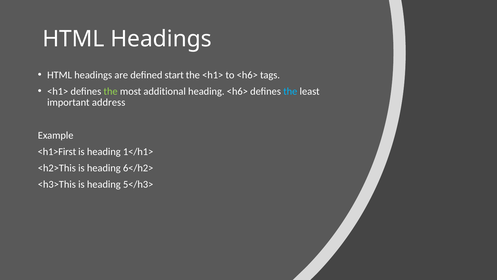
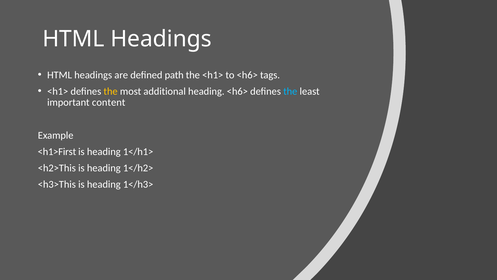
start: start -> path
the at (111, 91) colour: light green -> yellow
address: address -> content
6</h2>: 6</h2> -> 1</h2>
5</h3>: 5</h3> -> 1</h3>
